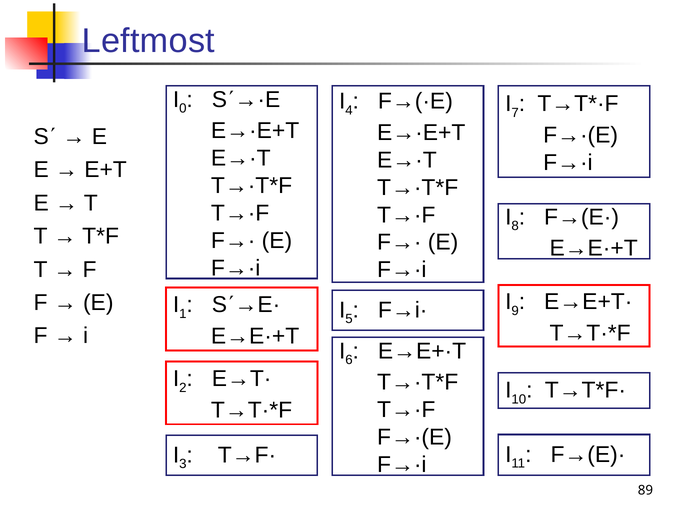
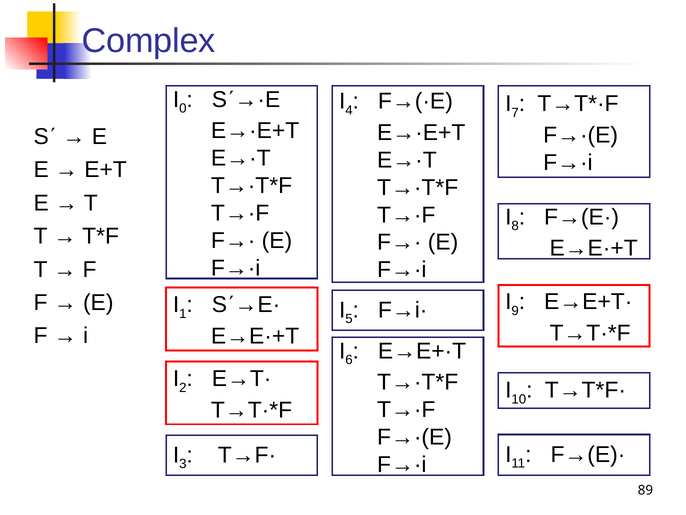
Leftmost: Leftmost -> Complex
